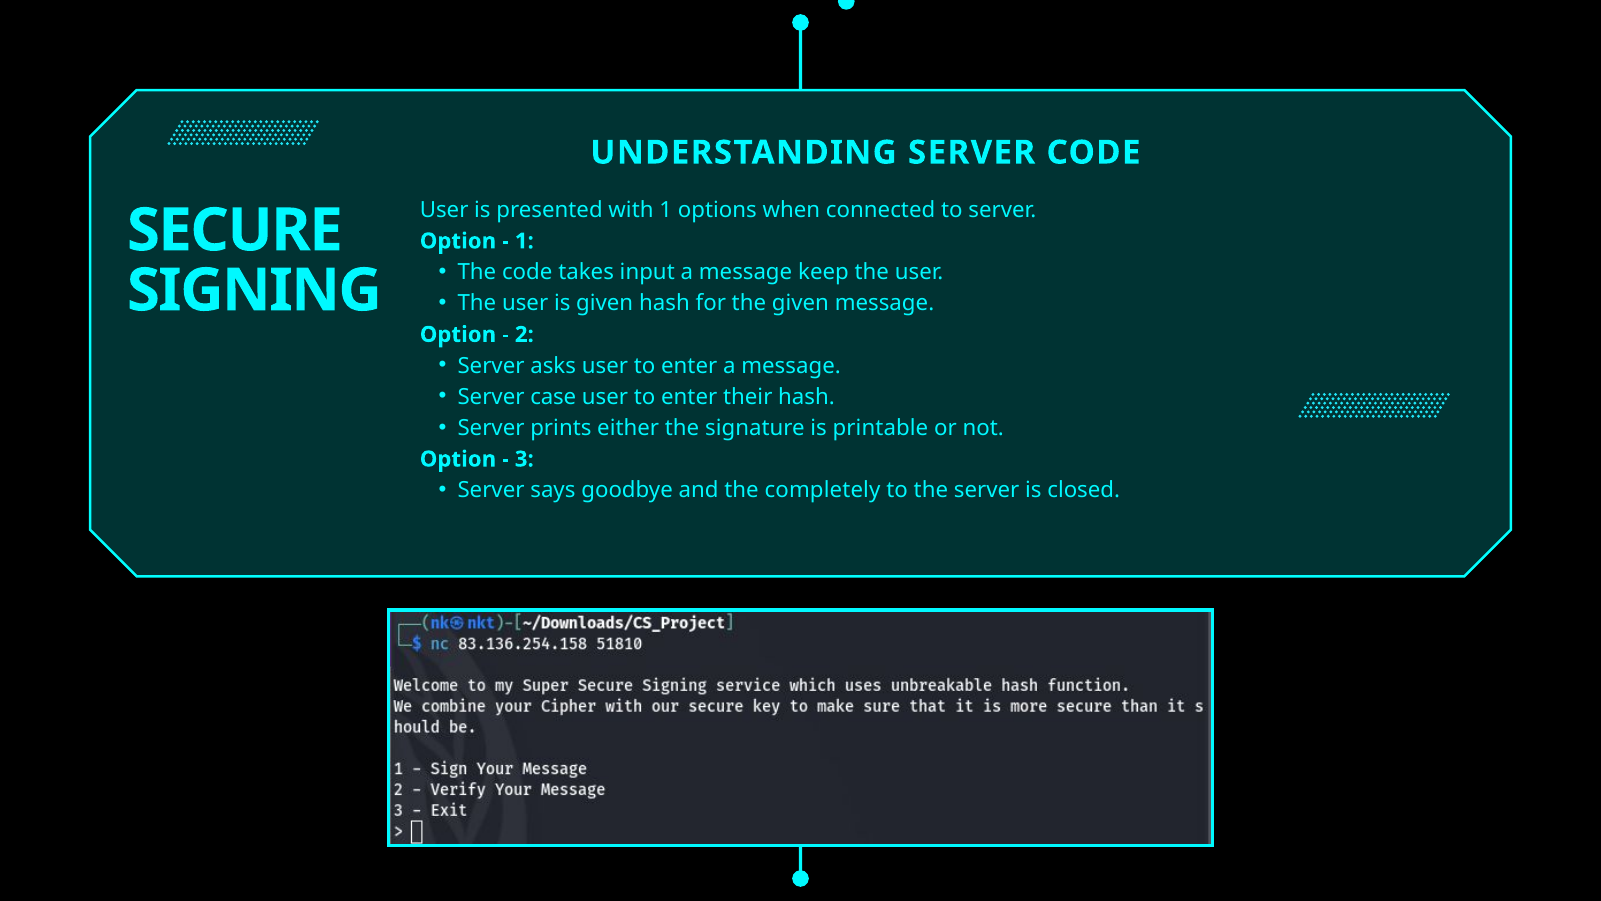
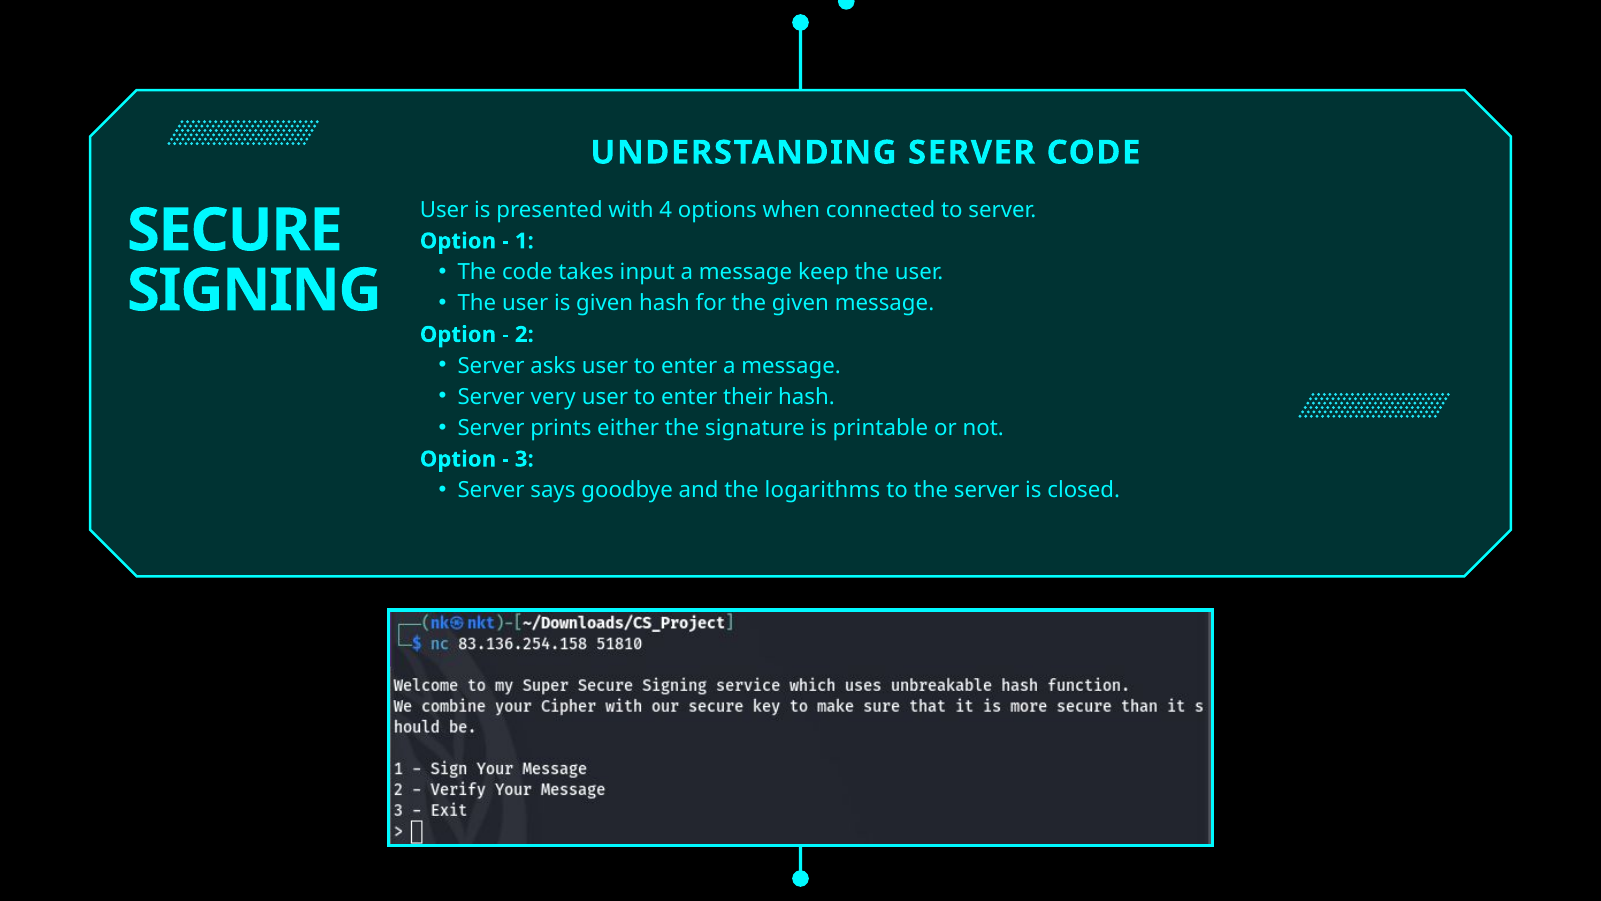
with 1: 1 -> 4
case: case -> very
completely: completely -> logarithms
